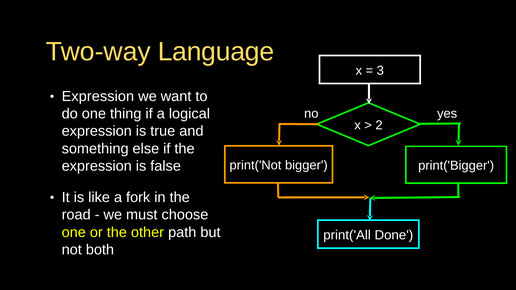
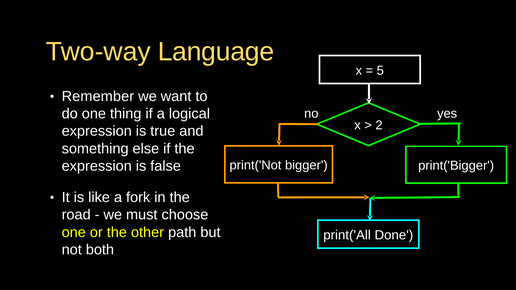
3: 3 -> 5
Expression at (98, 96): Expression -> Remember
